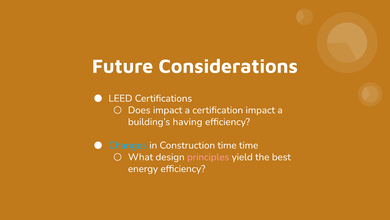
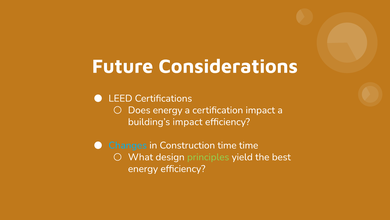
Does impact: impact -> energy
building’s having: having -> impact
principles colour: pink -> light green
